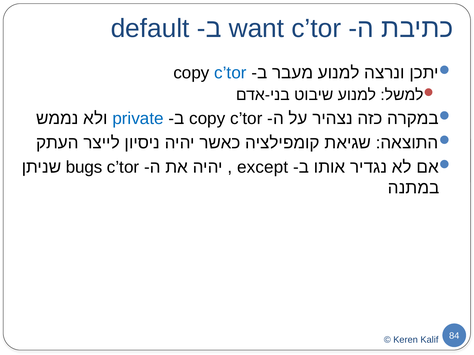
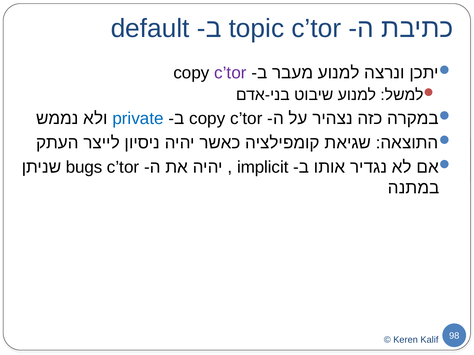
want: want -> topic
c’tor at (230, 73) colour: blue -> purple
except: except -> implicit
84: 84 -> 98
